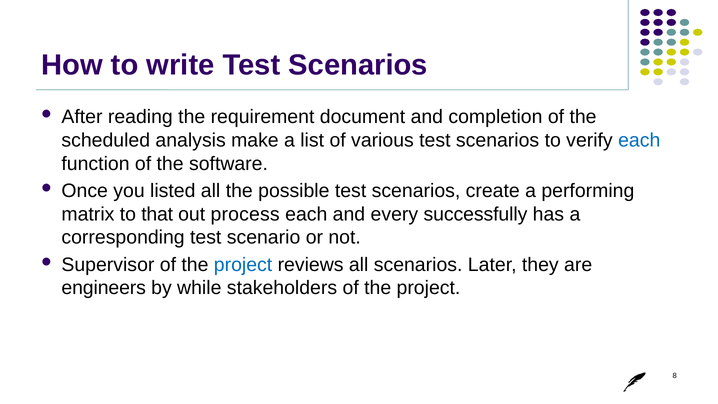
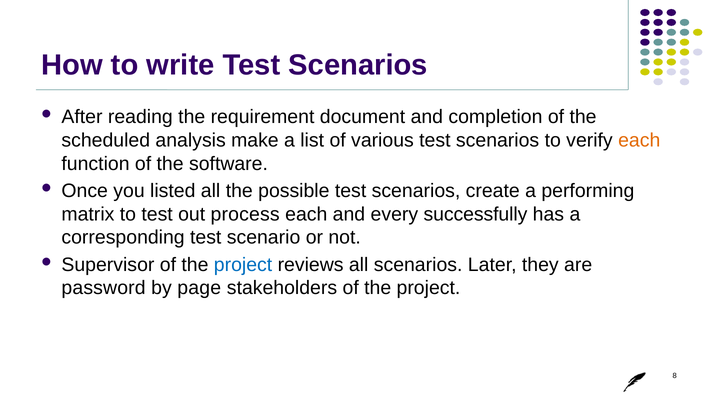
each at (639, 140) colour: blue -> orange
to that: that -> test
engineers: engineers -> password
while: while -> page
